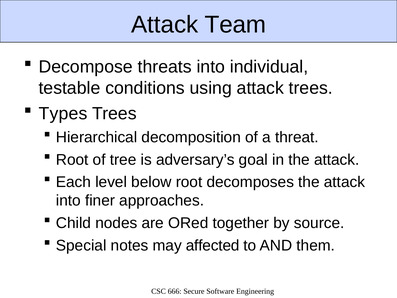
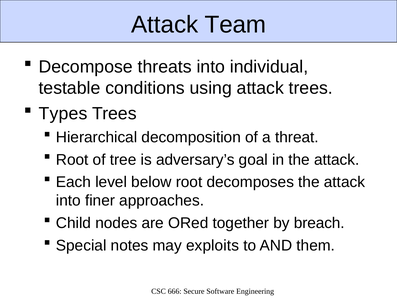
source: source -> breach
affected: affected -> exploits
